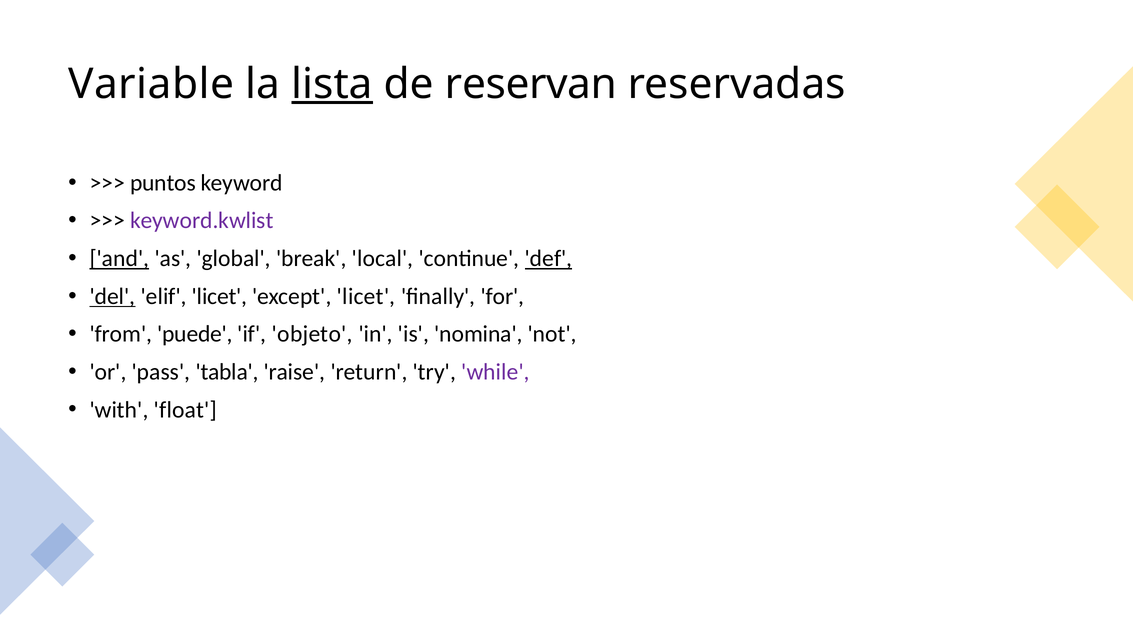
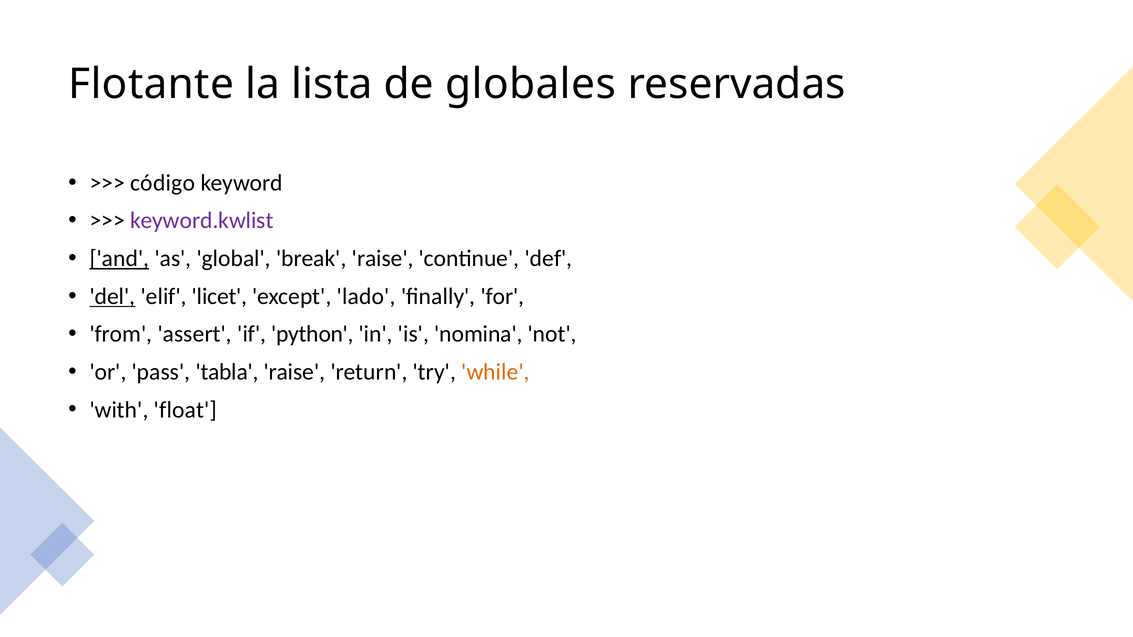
Variable: Variable -> Flotante
lista underline: present -> none
reservan: reservan -> globales
puntos: puntos -> código
break local: local -> raise
def underline: present -> none
except licet: licet -> lado
puede: puede -> assert
objeto: objeto -> python
while colour: purple -> orange
